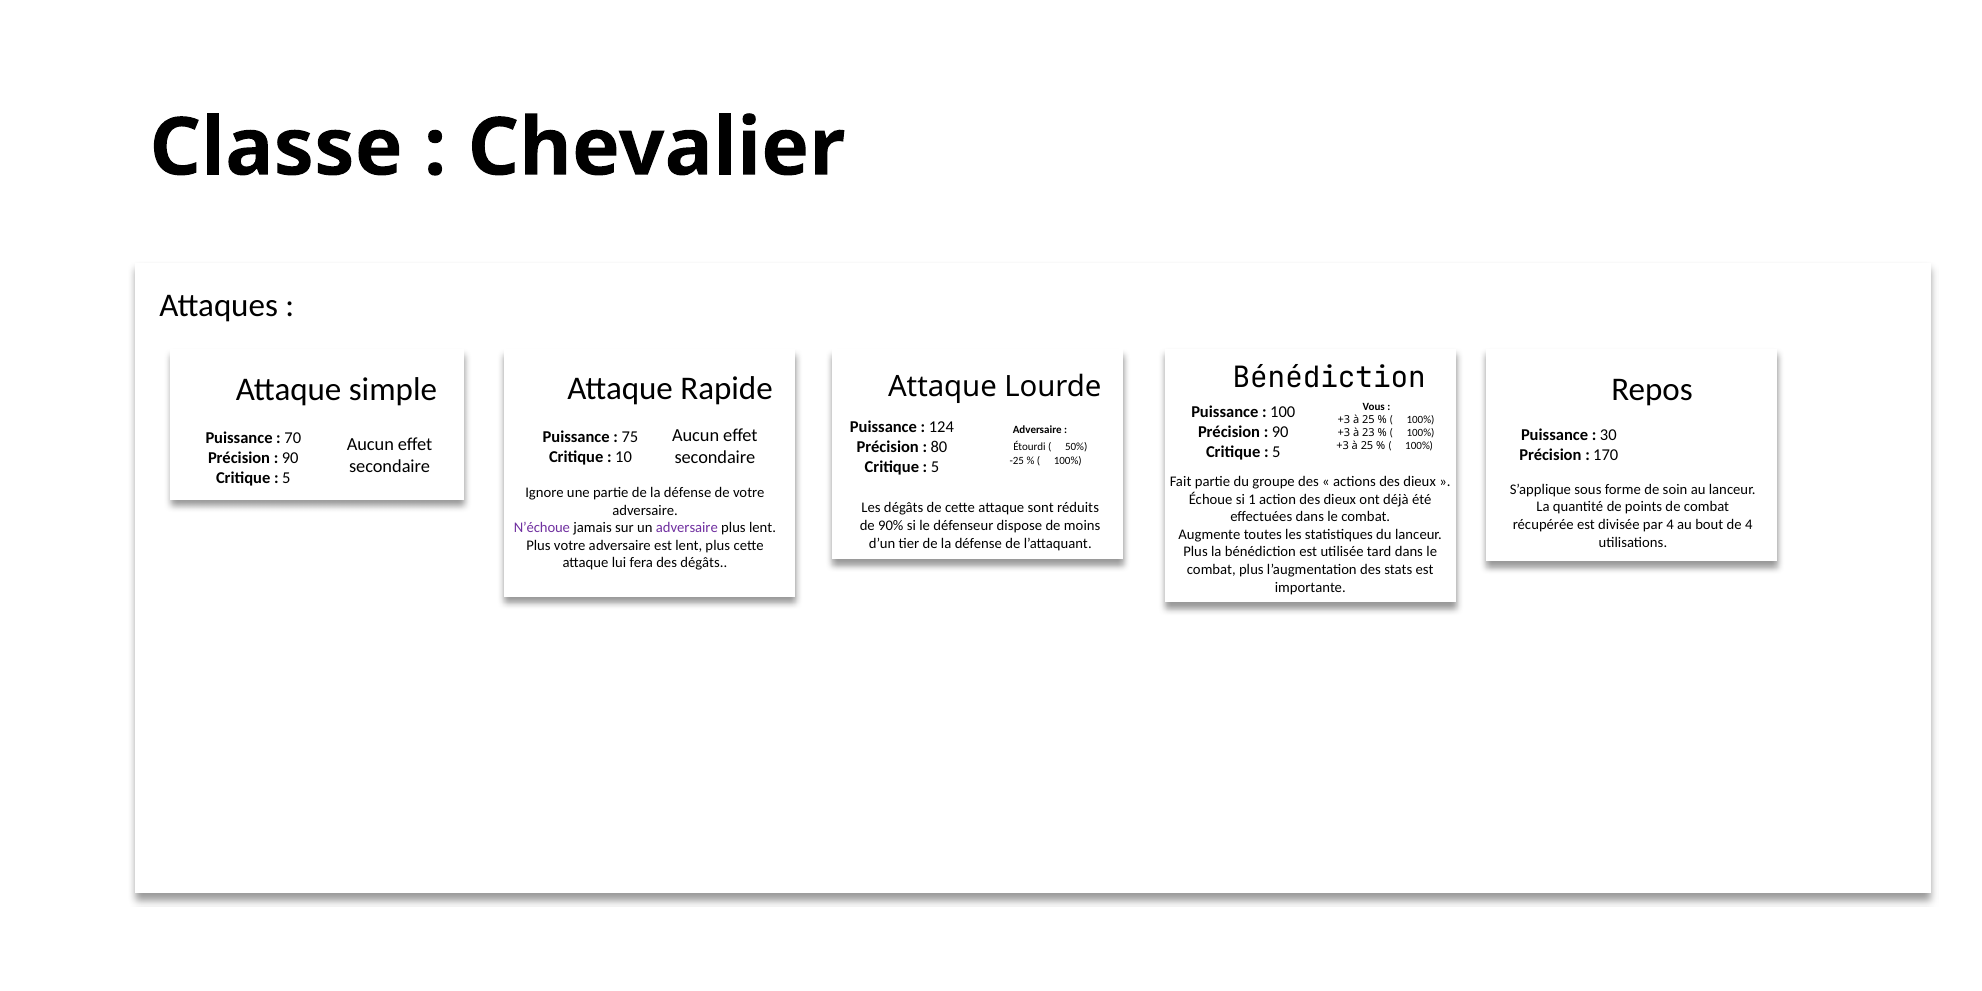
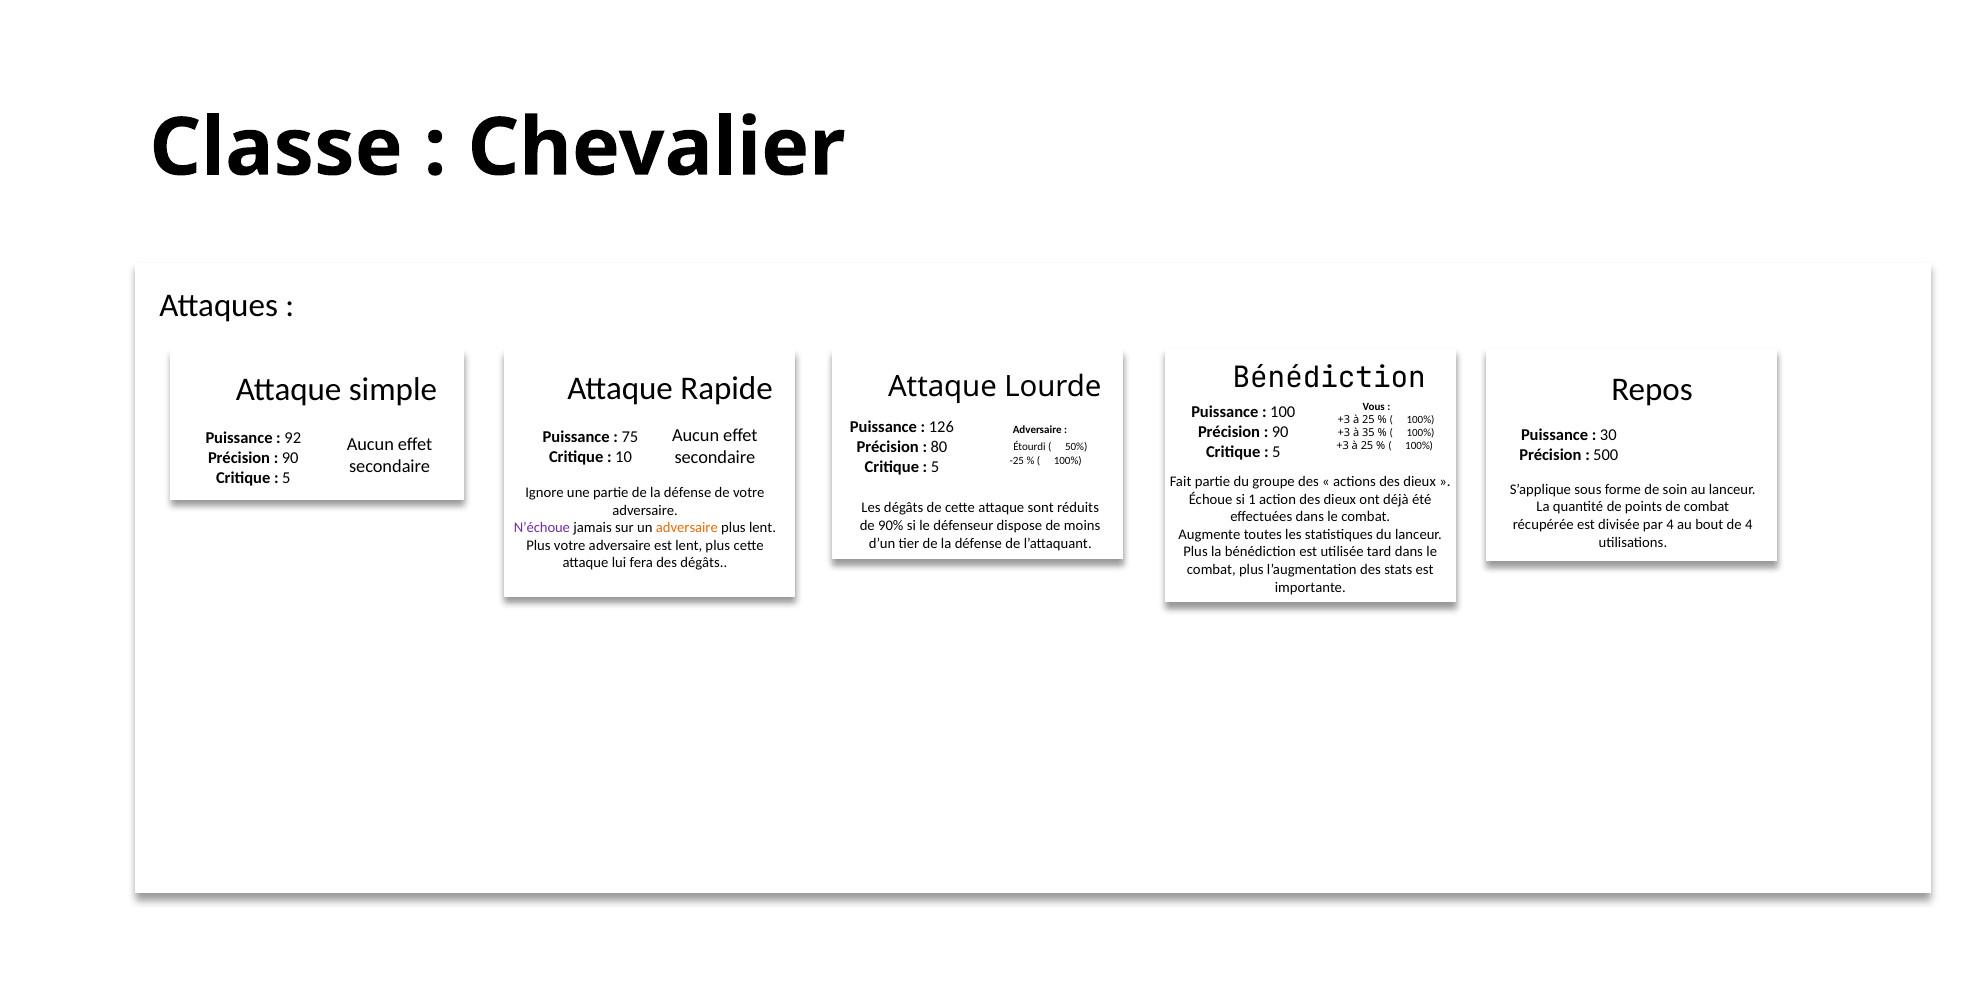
124: 124 -> 126
23: 23 -> 35
70: 70 -> 92
170: 170 -> 500
adversaire at (687, 528) colour: purple -> orange
